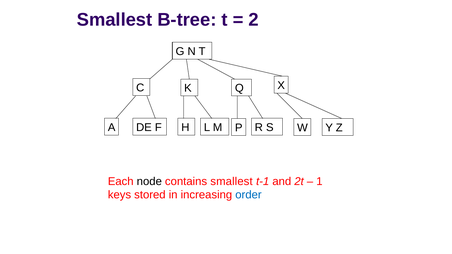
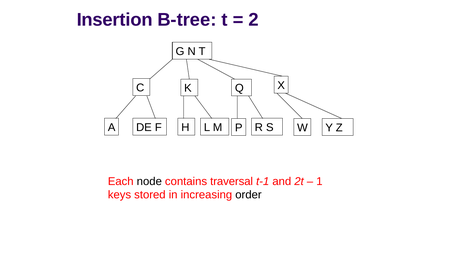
Smallest at (115, 20): Smallest -> Insertion
contains smallest: smallest -> traversal
order colour: blue -> black
